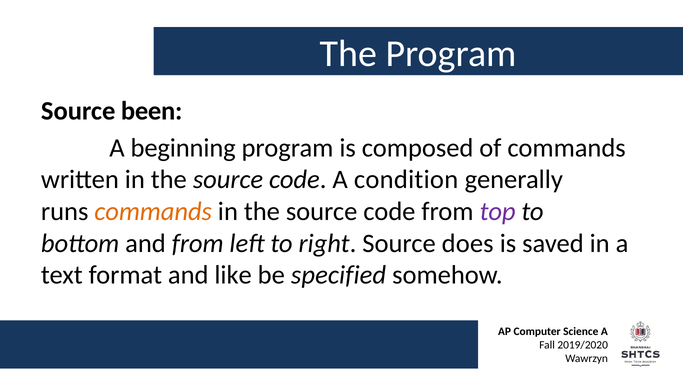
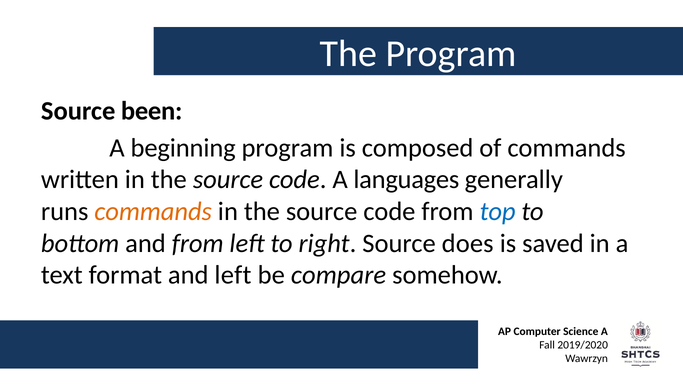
condition: condition -> languages
top colour: purple -> blue
and like: like -> left
specified: specified -> compare
